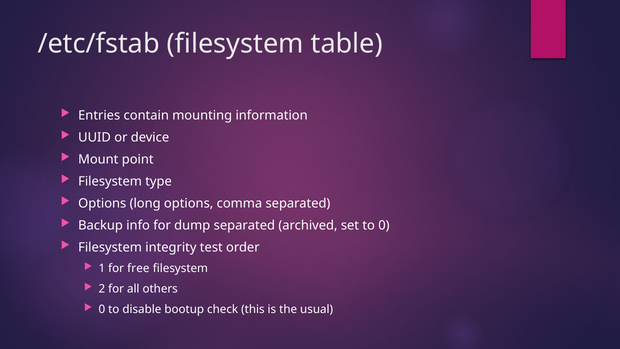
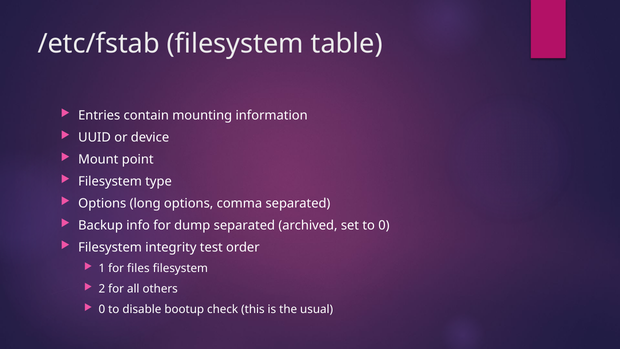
free: free -> files
